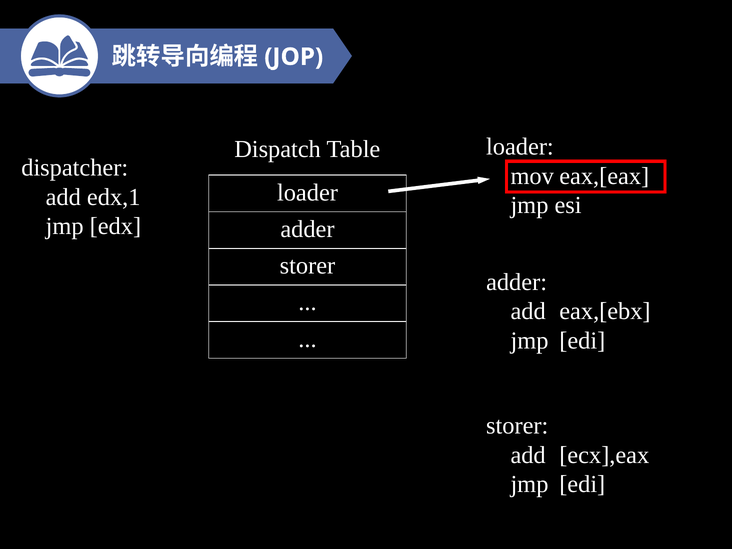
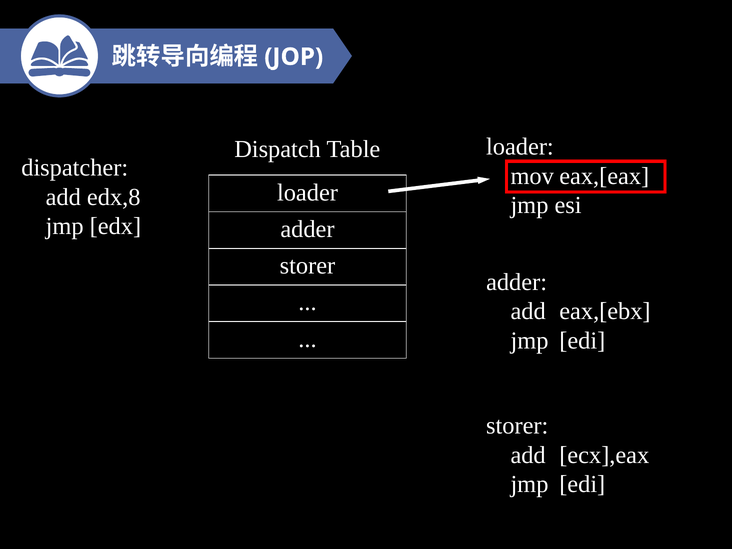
edx,1: edx,1 -> edx,8
